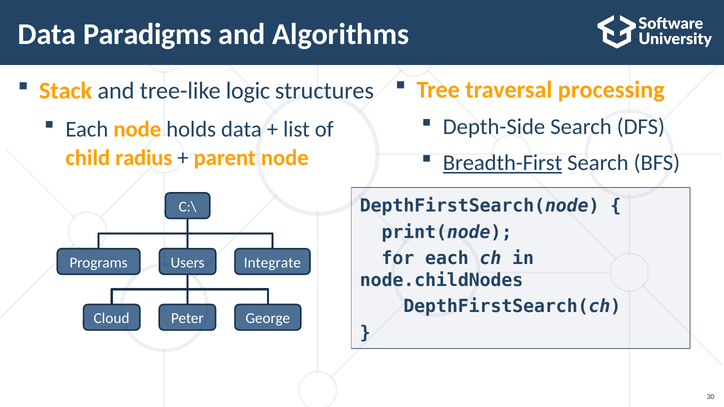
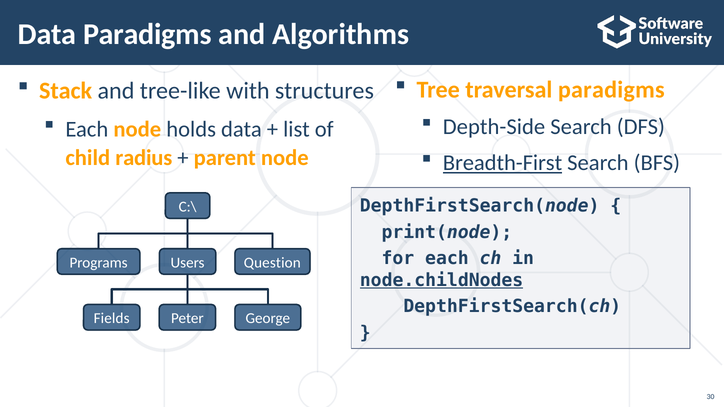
traversal processing: processing -> paradigms
logic: logic -> with
Integrate: Integrate -> Question
node.childNodes underline: none -> present
Cloud: Cloud -> Fields
